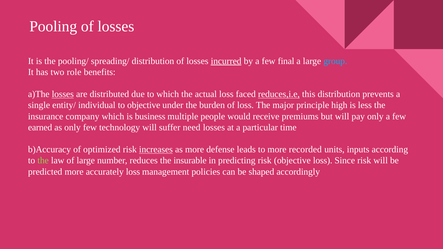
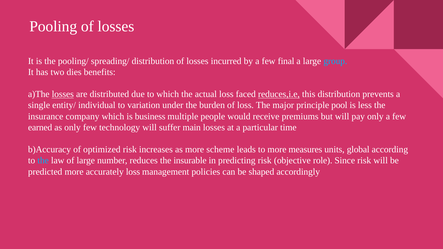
incurred underline: present -> none
role: role -> dies
to objective: objective -> variation
high: high -> pool
need: need -> main
increases underline: present -> none
defense: defense -> scheme
recorded: recorded -> measures
inputs: inputs -> global
the at (43, 161) colour: light green -> light blue
objective loss: loss -> role
